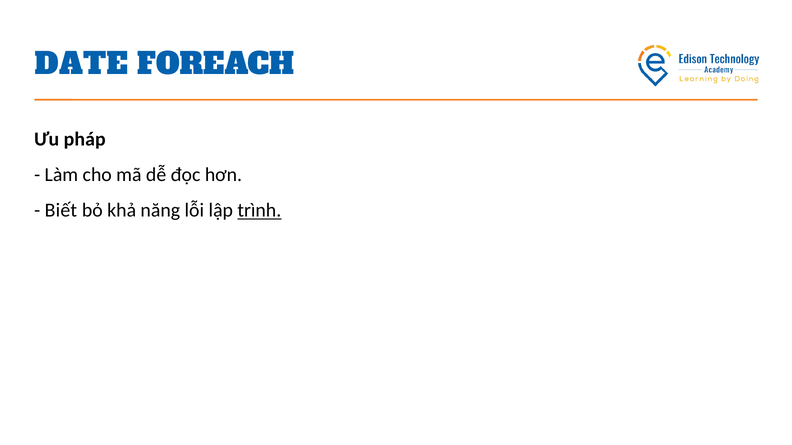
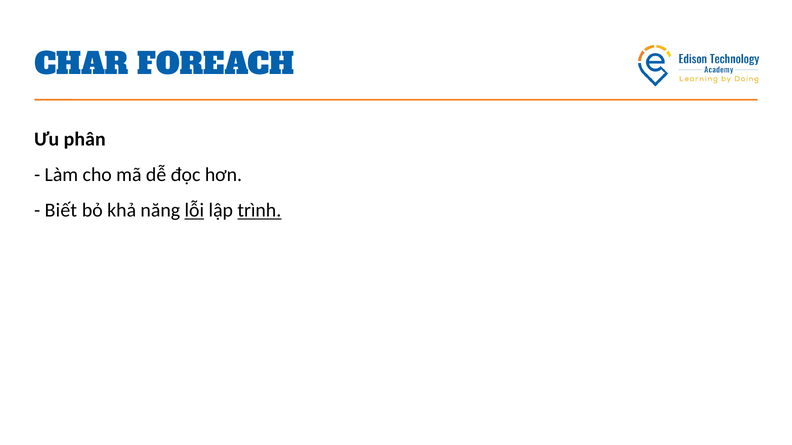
DATE: DATE -> CHAR
pháp: pháp -> phân
lỗi underline: none -> present
